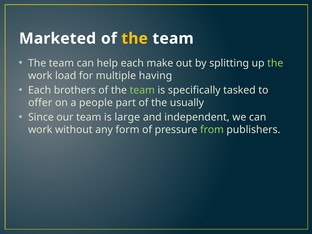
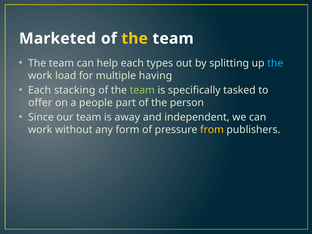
make: make -> types
the at (275, 63) colour: light green -> light blue
brothers: brothers -> stacking
usually: usually -> person
large: large -> away
from colour: light green -> yellow
